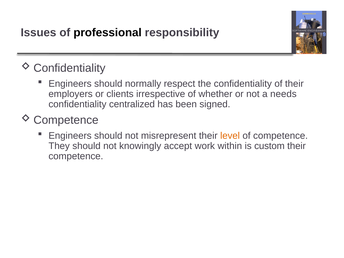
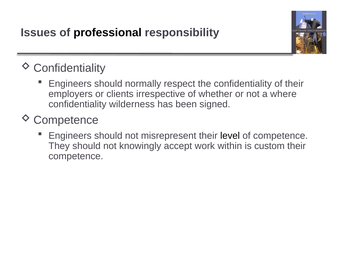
needs: needs -> where
centralized: centralized -> wilderness
level colour: orange -> black
